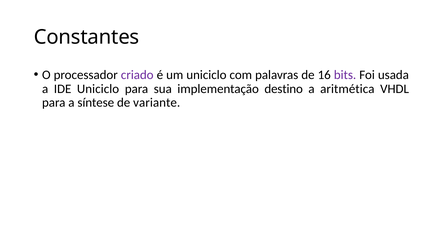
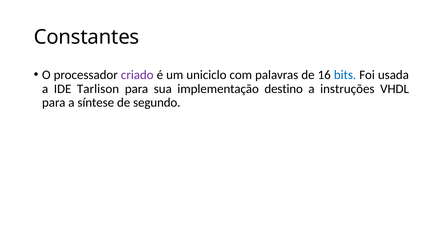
bits colour: purple -> blue
IDE Uniciclo: Uniciclo -> Tarlison
aritmética: aritmética -> instruções
variante: variante -> segundo
